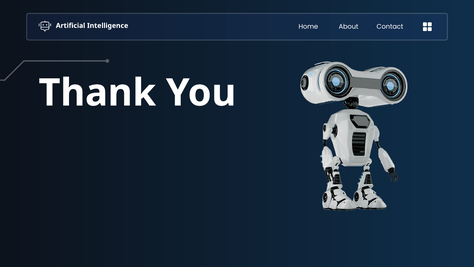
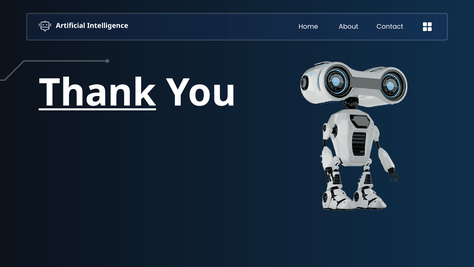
Thank underline: none -> present
